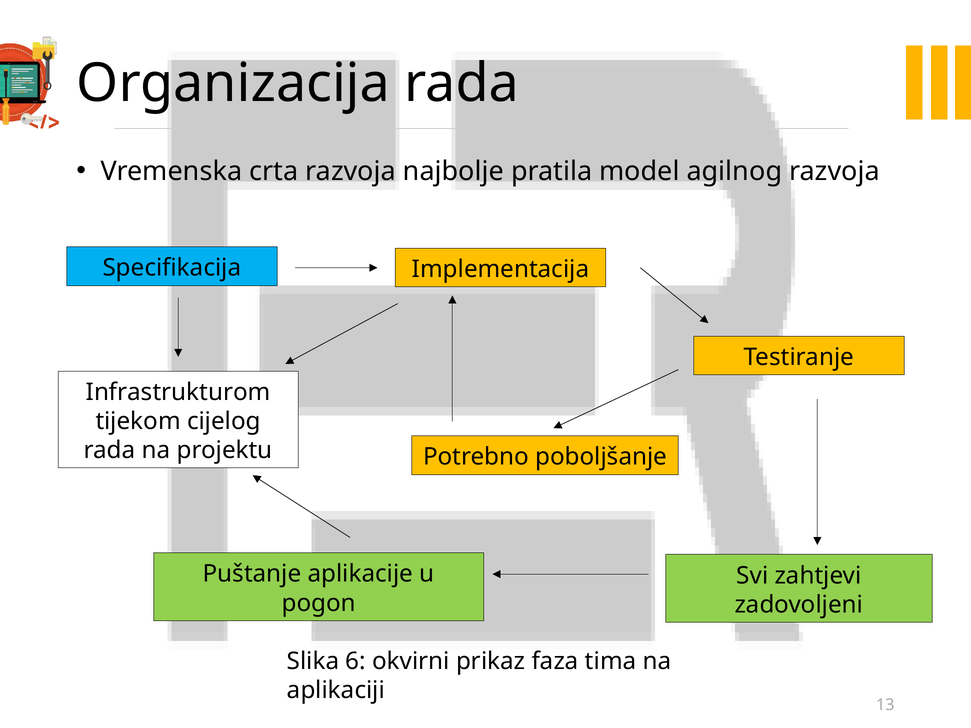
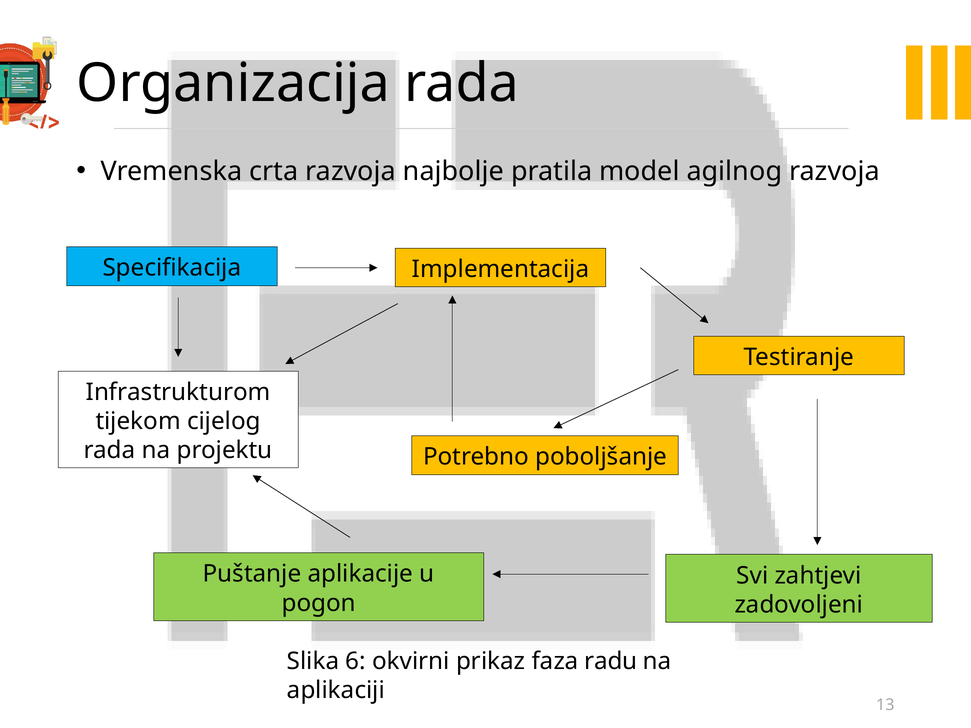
tima: tima -> radu
